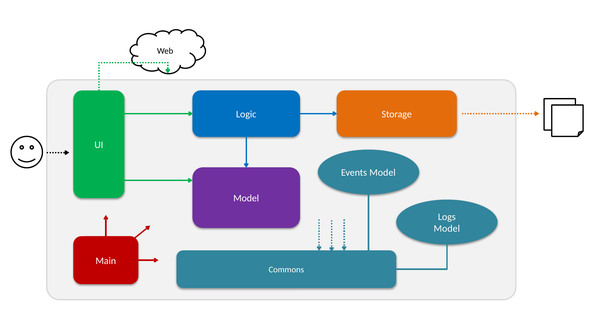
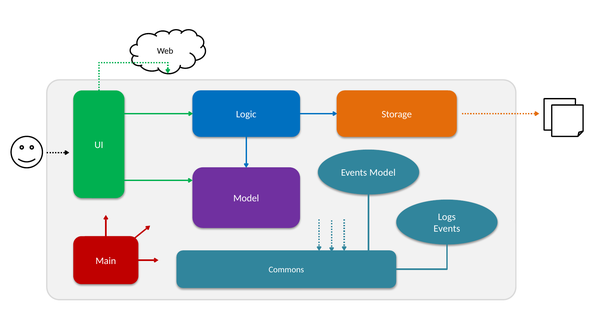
Model at (447, 228): Model -> Events
